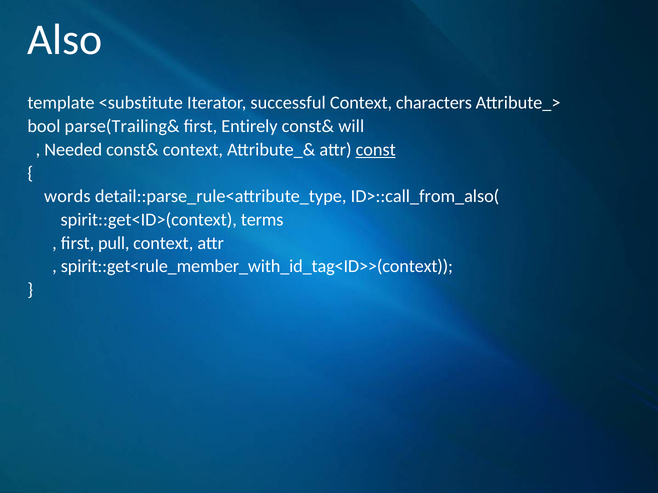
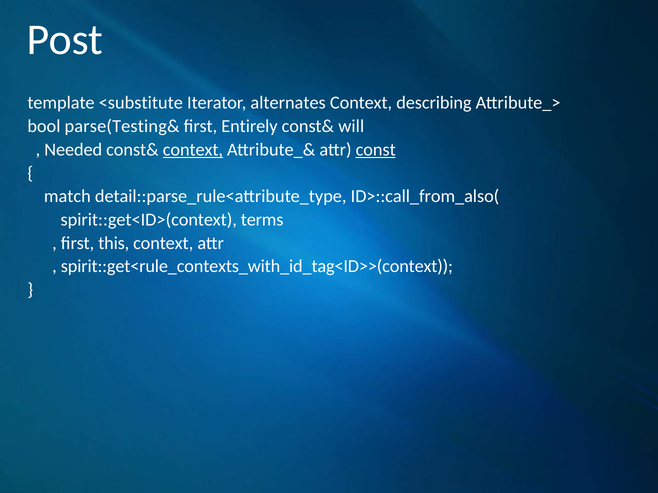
Also: Also -> Post
successful: successful -> alternates
characters: characters -> describing
parse(Trailing&: parse(Trailing& -> parse(Testing&
context at (193, 150) underline: none -> present
words: words -> match
pull: pull -> this
spirit::get<rule_member_with_id_tag<ID>>(context: spirit::get<rule_member_with_id_tag<ID>>(context -> spirit::get<rule_contexts_with_id_tag<ID>>(context
